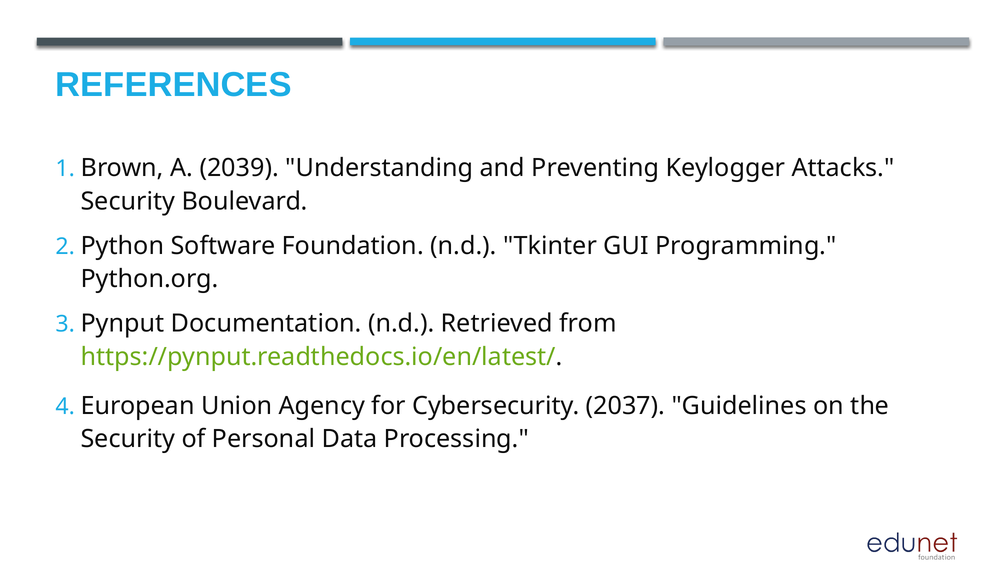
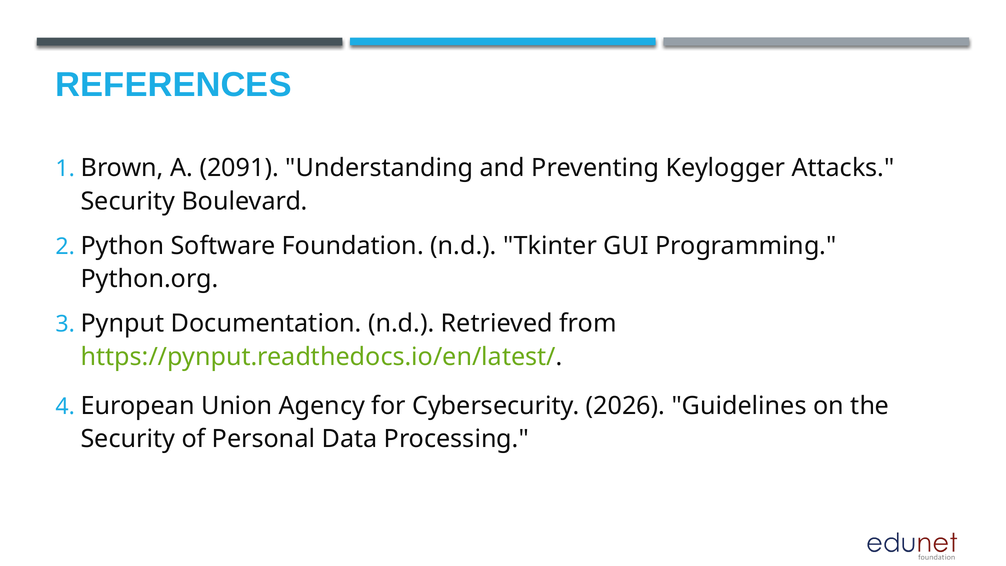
2039: 2039 -> 2091
2037: 2037 -> 2026
